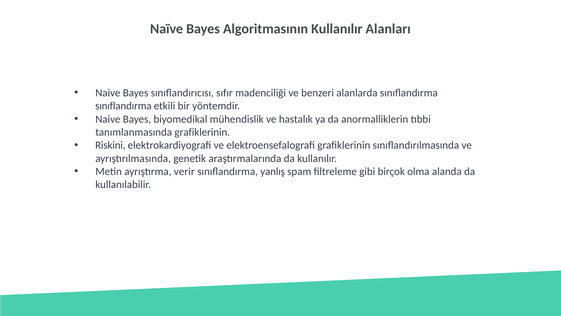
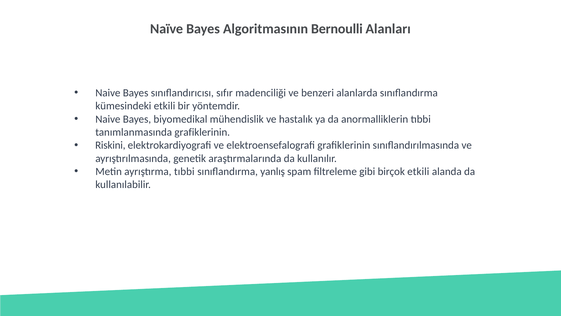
Algoritmasının Kullanılır: Kullanılır -> Bernoulli
sınıflandırma at (123, 106): sınıflandırma -> kümesindeki
ayrıştırma verir: verir -> tıbbi
birçok olma: olma -> etkili
